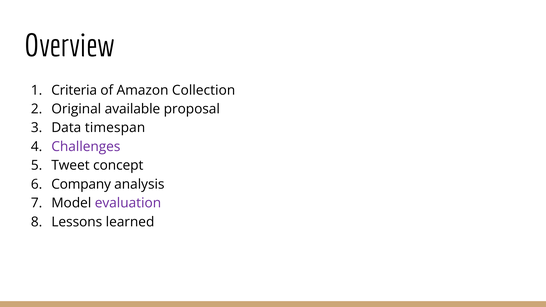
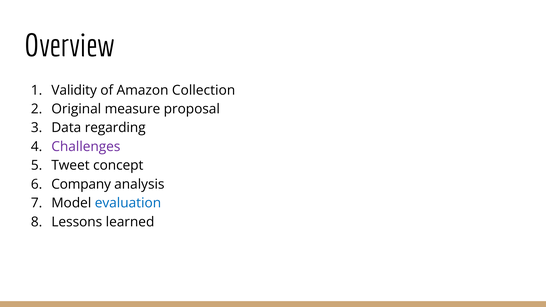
Criteria: Criteria -> Validity
available: available -> measure
timespan: timespan -> regarding
evaluation colour: purple -> blue
